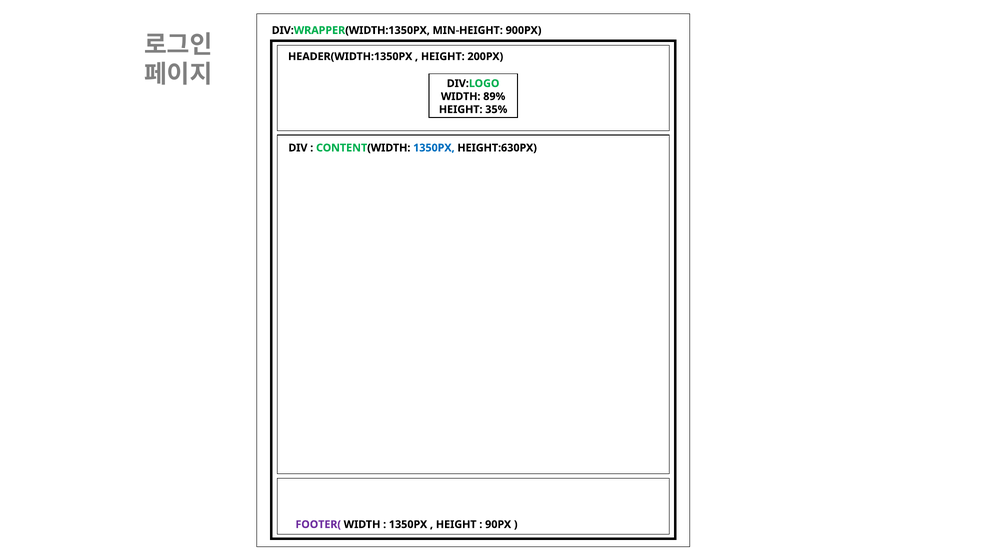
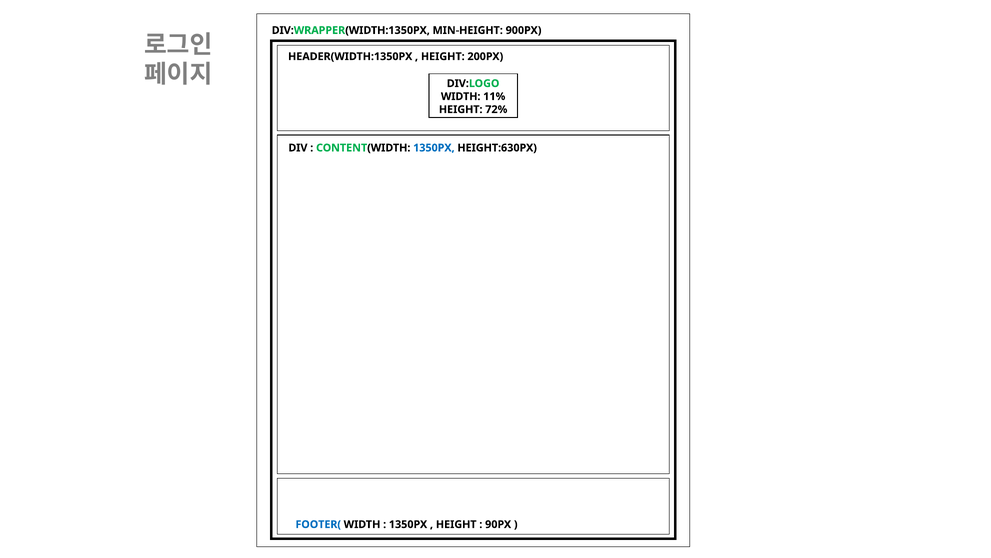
89%: 89% -> 11%
35%: 35% -> 72%
FOOTER( colour: purple -> blue
